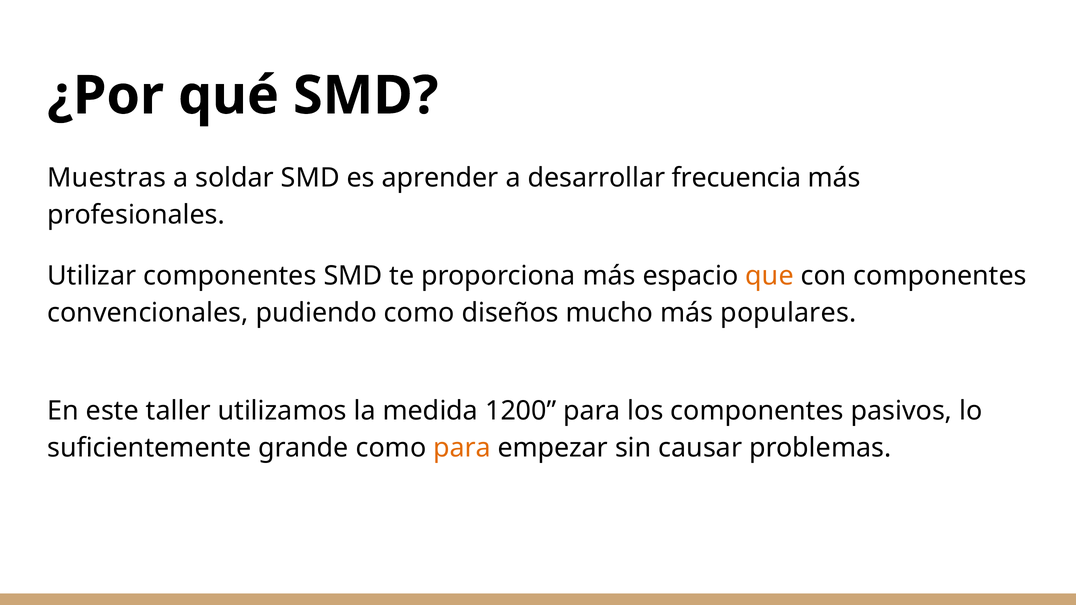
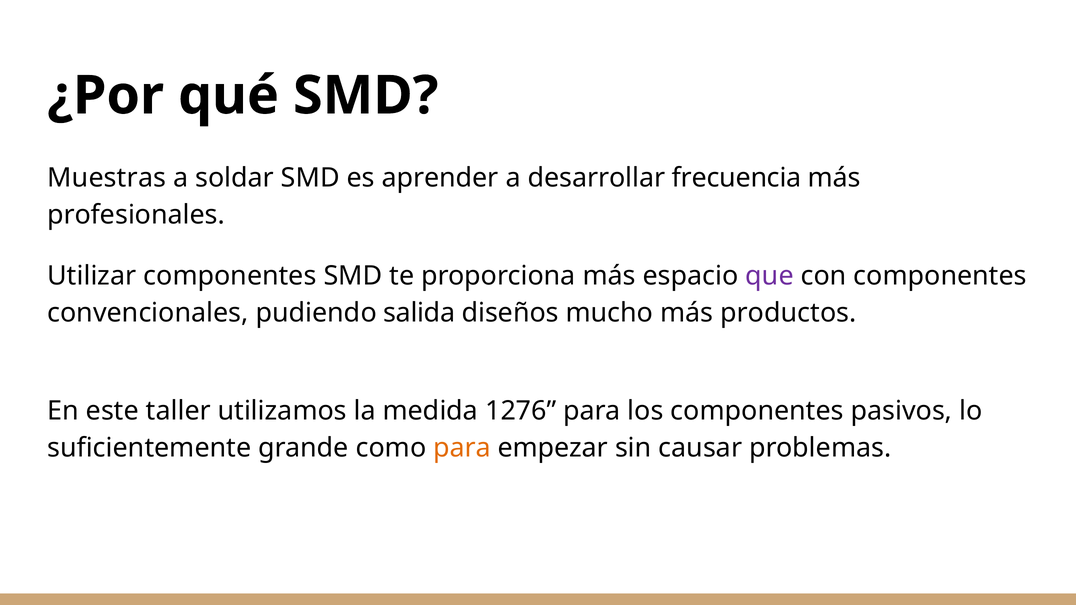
que colour: orange -> purple
pudiendo como: como -> salida
populares: populares -> productos
1200: 1200 -> 1276
